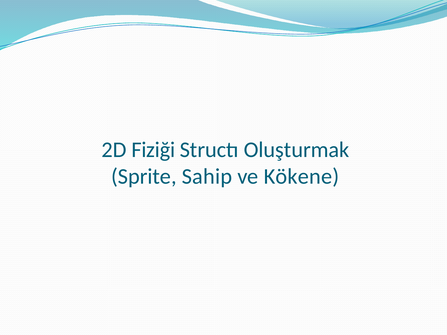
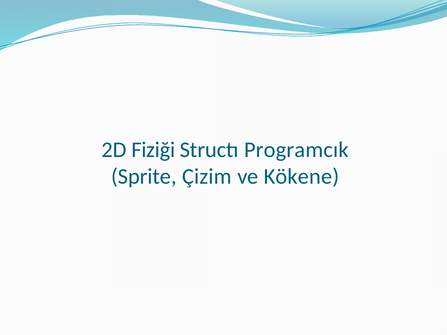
Oluşturmak: Oluşturmak -> Programcık
Sahip: Sahip -> Çizim
